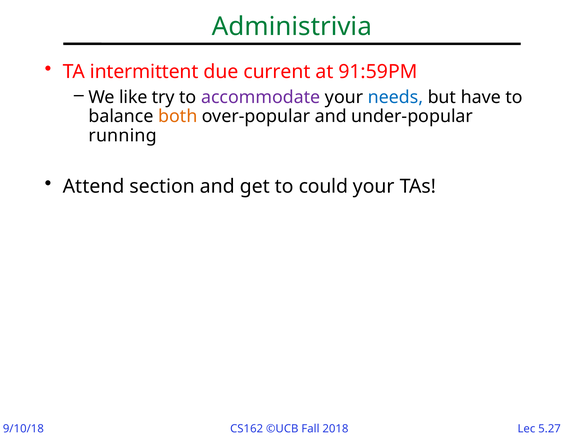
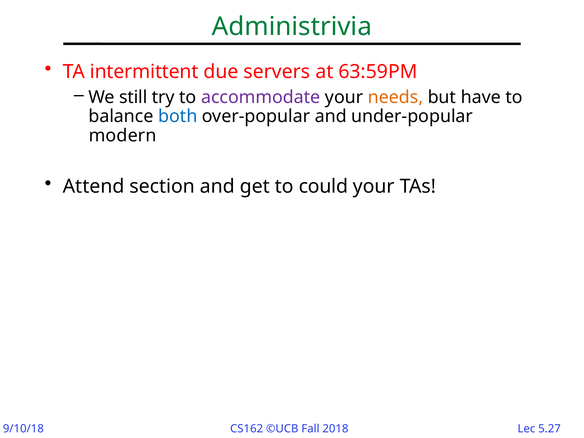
current: current -> servers
91:59PM: 91:59PM -> 63:59PM
like: like -> still
needs colour: blue -> orange
both colour: orange -> blue
running: running -> modern
